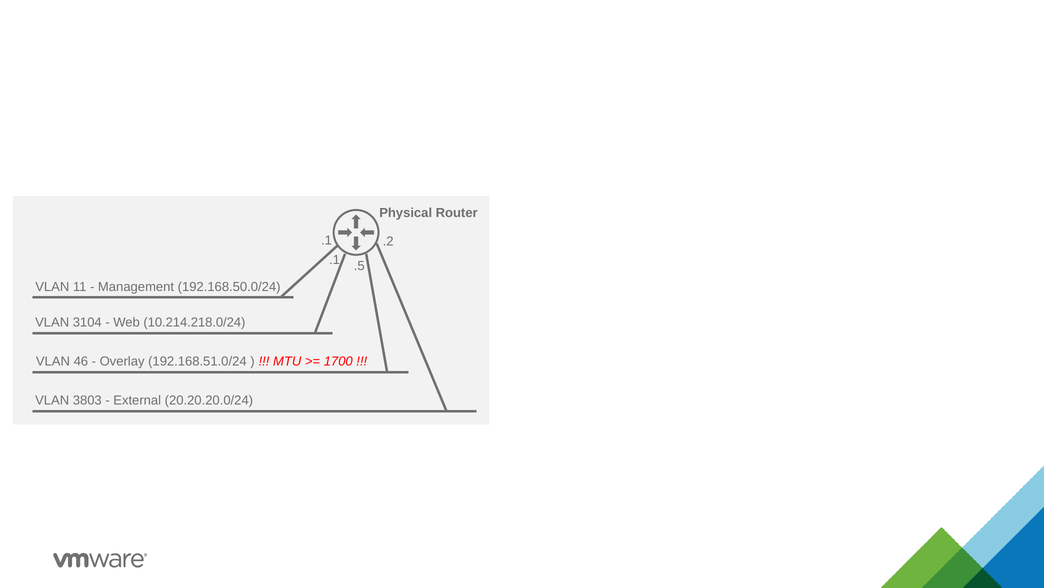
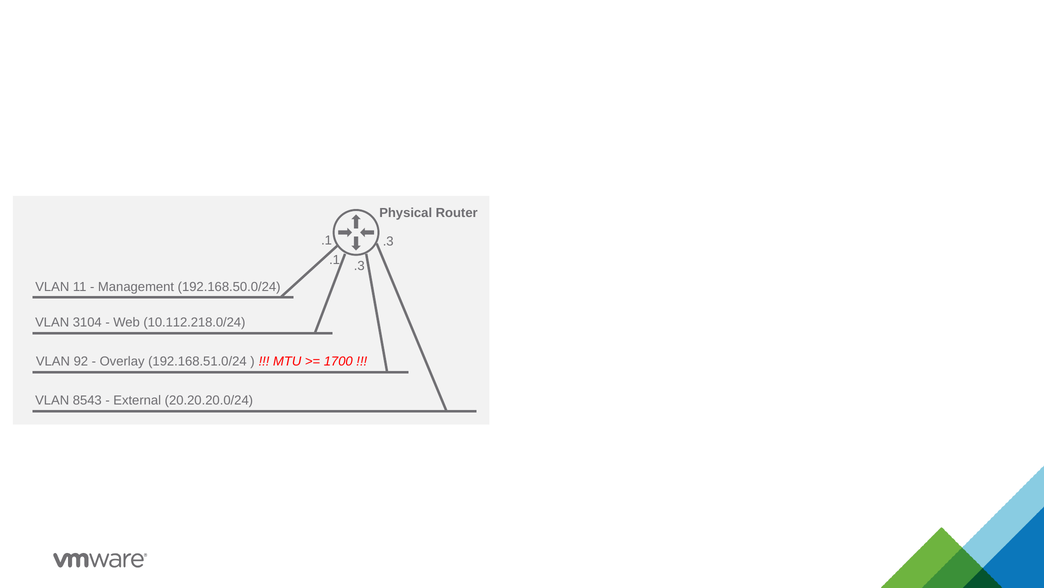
.2 at (388, 241): .2 -> .3
.5 at (359, 266): .5 -> .3
10.214.218.0/24: 10.214.218.0/24 -> 10.112.218.0/24
46: 46 -> 92
3803: 3803 -> 8543
